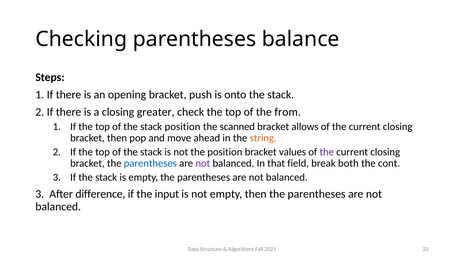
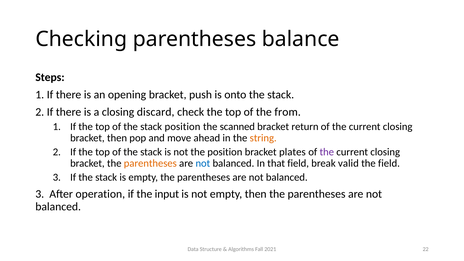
greater: greater -> discard
allows: allows -> return
values: values -> plates
parentheses at (150, 163) colour: blue -> orange
not at (203, 163) colour: purple -> blue
both: both -> valid
the cont: cont -> field
difference: difference -> operation
